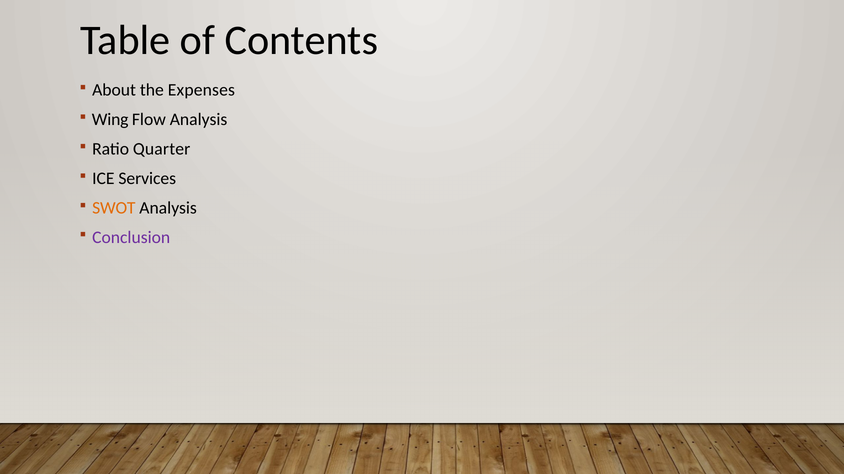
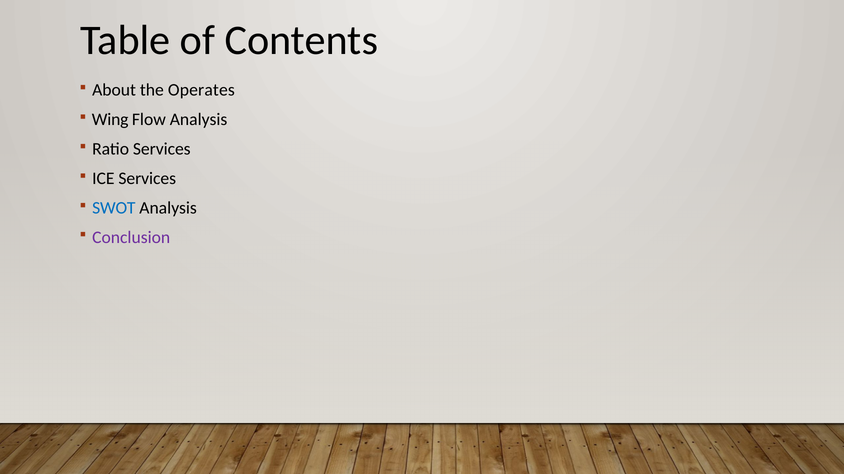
Expenses: Expenses -> Operates
Ratio Quarter: Quarter -> Services
SWOT colour: orange -> blue
